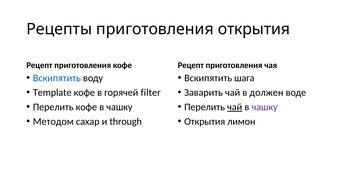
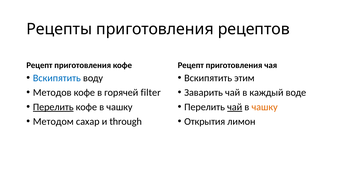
приготовления открытия: открытия -> рецептов
шага: шага -> этим
Template: Template -> Методов
должен: должен -> каждый
Перелить at (53, 107) underline: none -> present
чашку at (265, 107) colour: purple -> orange
